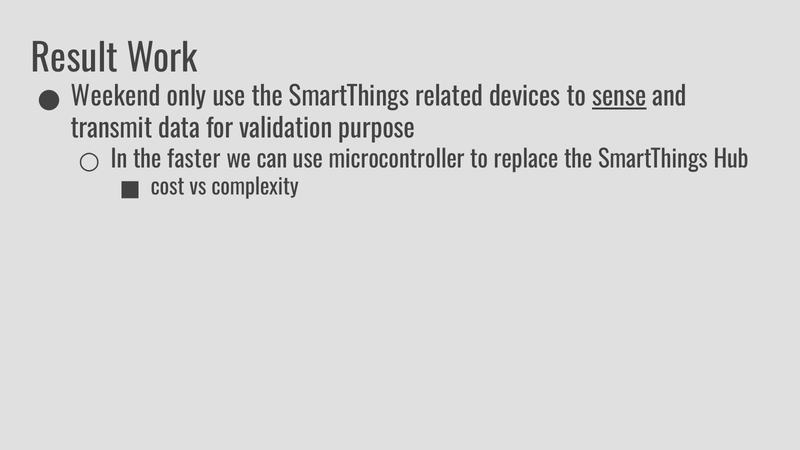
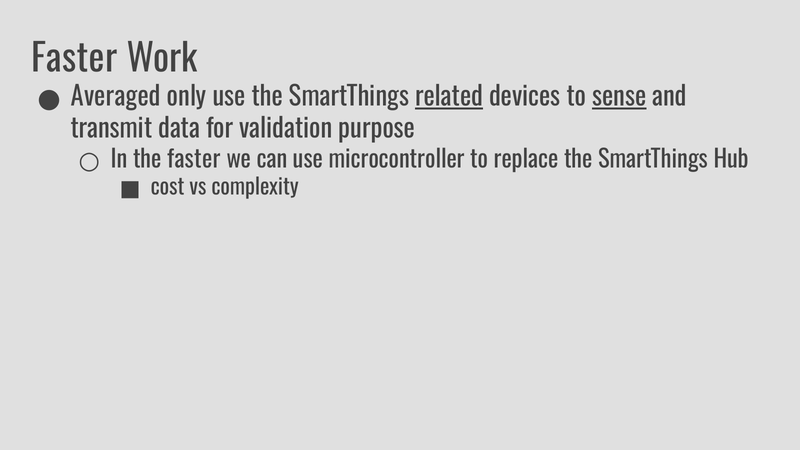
Result at (74, 59): Result -> Faster
Weekend: Weekend -> Averaged
related underline: none -> present
